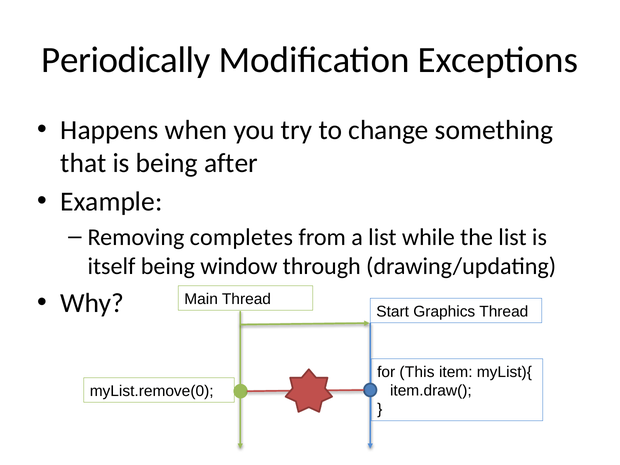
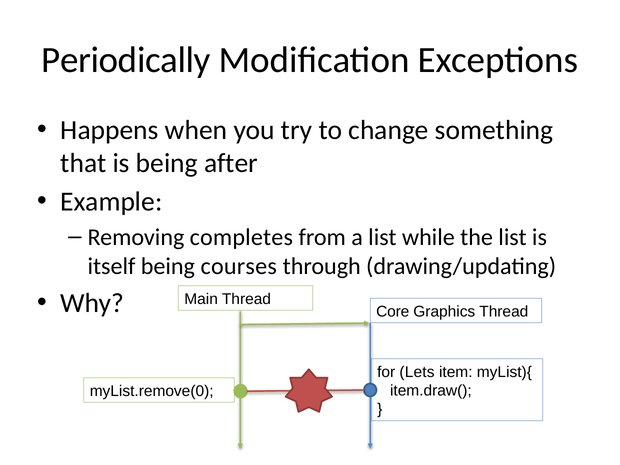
window: window -> courses
Start: Start -> Core
This: This -> Lets
